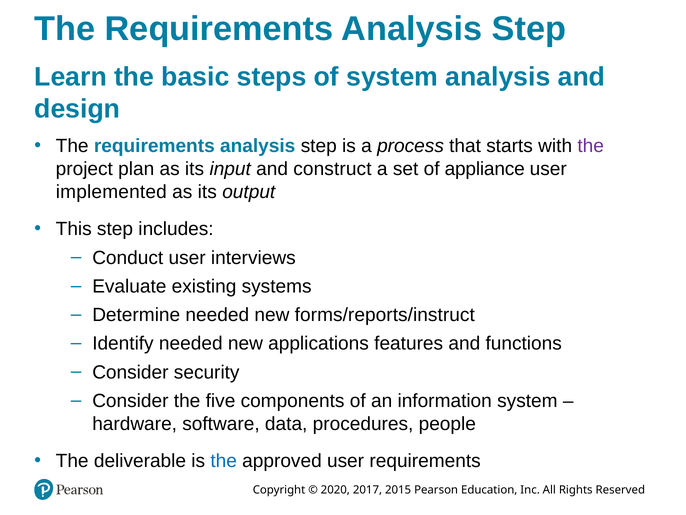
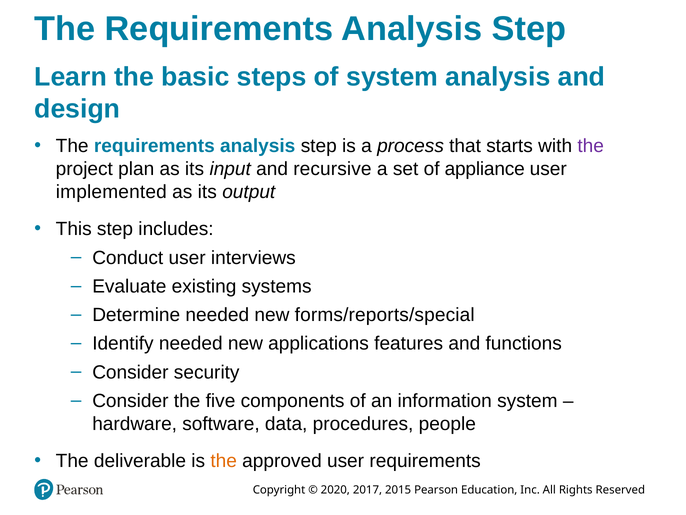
construct: construct -> recursive
forms/reports/instruct: forms/reports/instruct -> forms/reports/special
the at (224, 461) colour: blue -> orange
